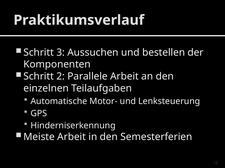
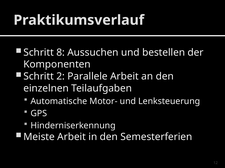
3: 3 -> 8
